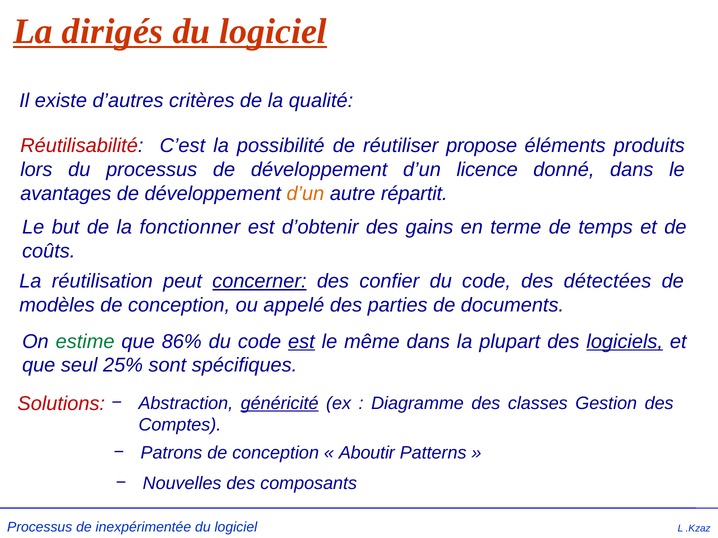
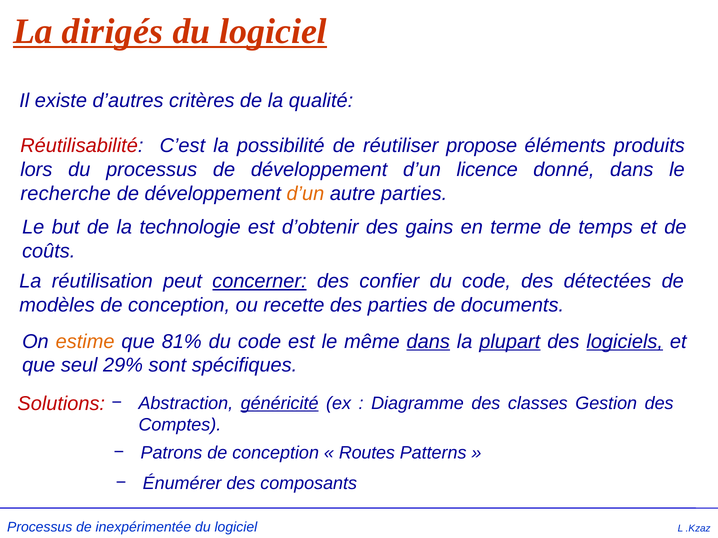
avantages: avantages -> recherche
autre répartit: répartit -> parties
fonctionner: fonctionner -> technologie
appelé: appelé -> recette
estime colour: green -> orange
86%: 86% -> 81%
est at (301, 342) underline: present -> none
dans at (428, 342) underline: none -> present
plupart underline: none -> present
25%: 25% -> 29%
Aboutir: Aboutir -> Routes
Nouvelles: Nouvelles -> Énumérer
